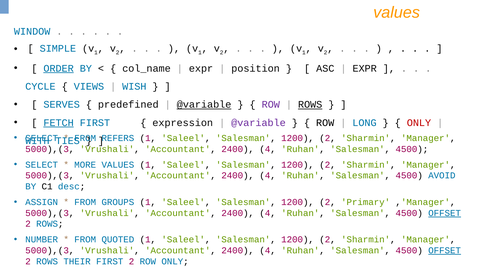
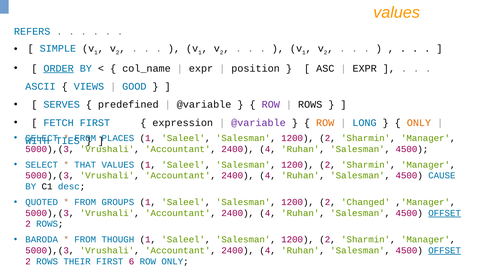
WINDOW: WINDOW -> REFERS
CYCLE: CYCLE -> ASCII
WISH: WISH -> GOOD
@variable at (204, 105) underline: present -> none
ROWS at (310, 105) underline: present -> none
FETCH underline: present -> none
ROW at (325, 123) colour: black -> orange
ONLY at (419, 123) colour: red -> orange
REFERS: REFERS -> PLACES
MORE: MORE -> THAT
AVOID: AVOID -> CAUSE
ASSIGN: ASSIGN -> QUOTED
Primary: Primary -> Changed
NUMBER: NUMBER -> BARODA
QUOTED: QUOTED -> THOUGH
FIRST 2: 2 -> 6
